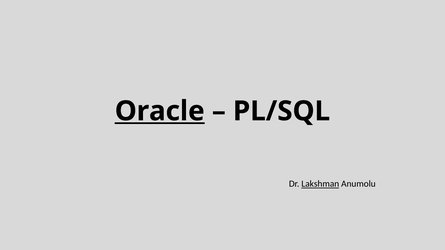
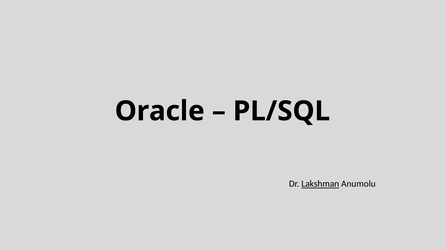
Oracle underline: present -> none
